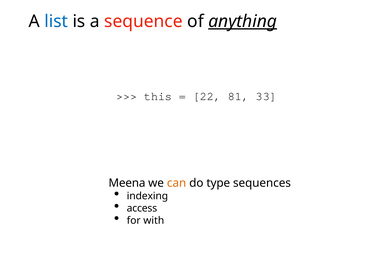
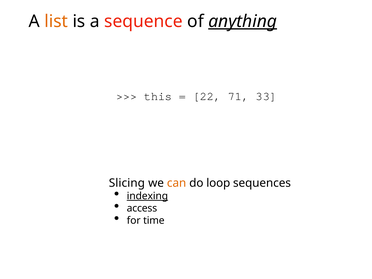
list colour: blue -> orange
81: 81 -> 71
Meena: Meena -> Slicing
type: type -> loop
indexing underline: none -> present
with: with -> time
